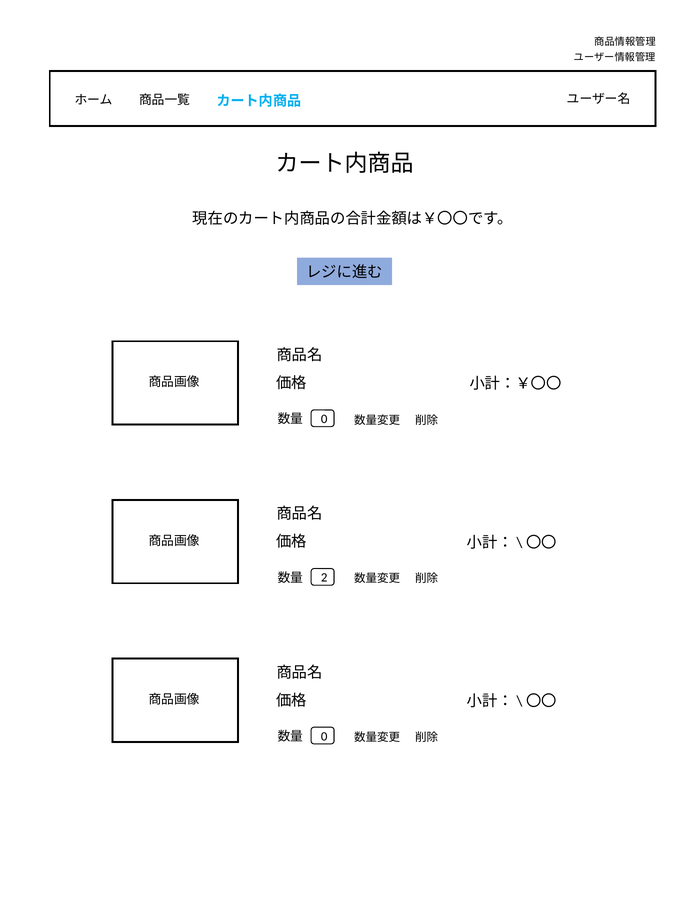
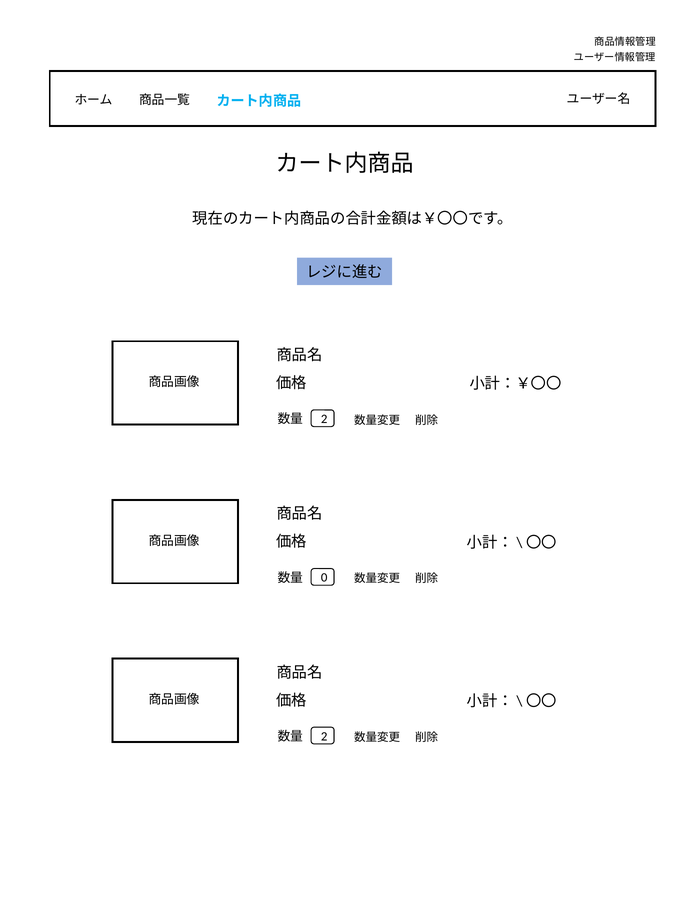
0 at (324, 419): 0 -> 2
2: 2 -> 0
0 at (324, 736): 0 -> 2
